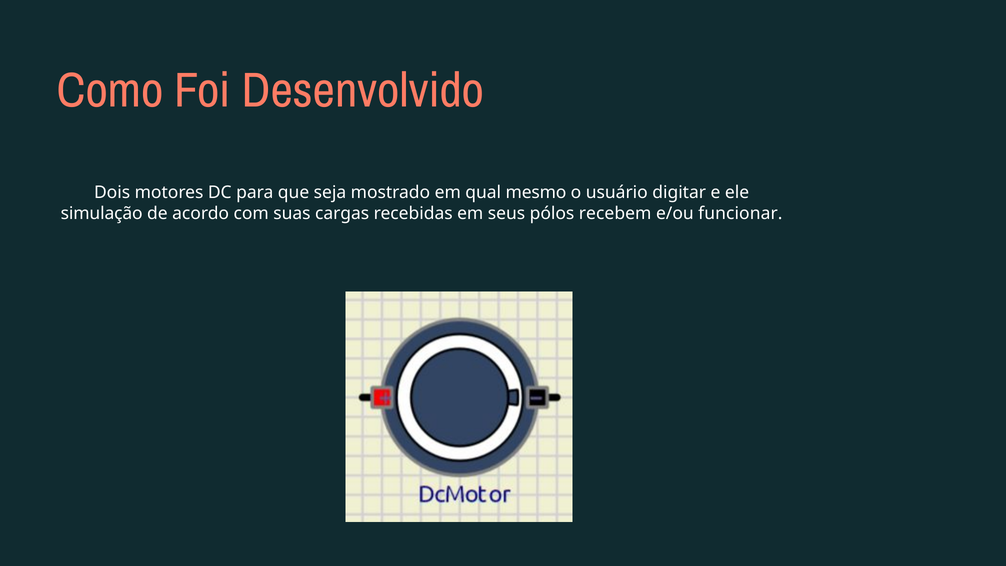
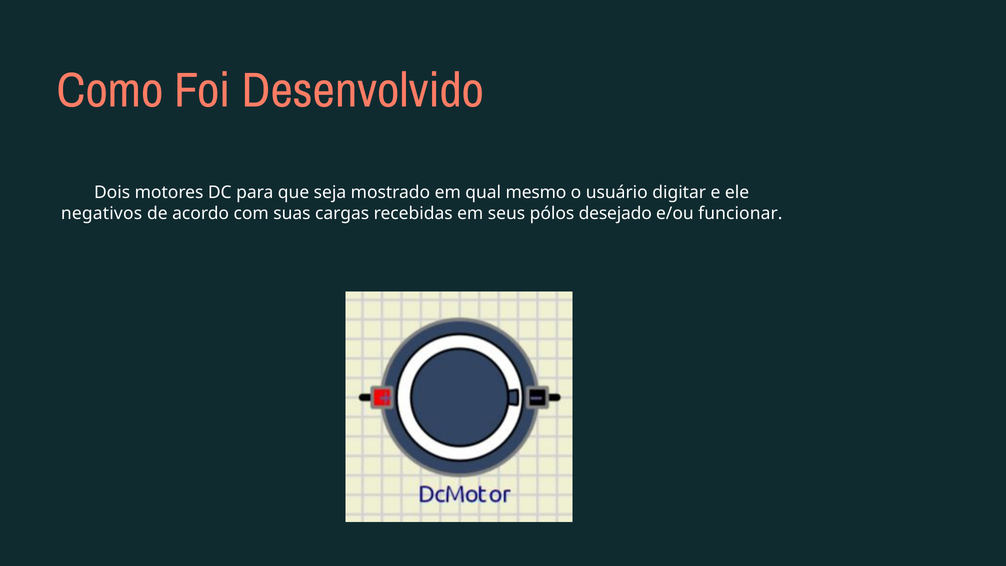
simulação: simulação -> negativos
recebem: recebem -> desejado
